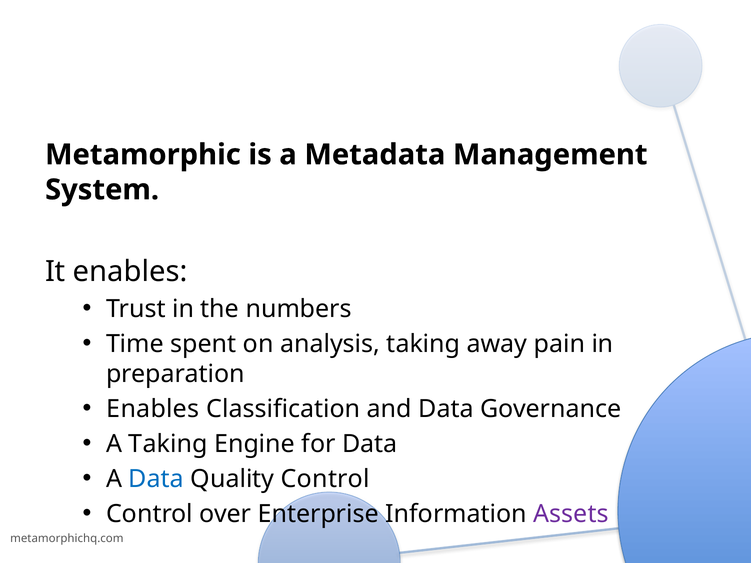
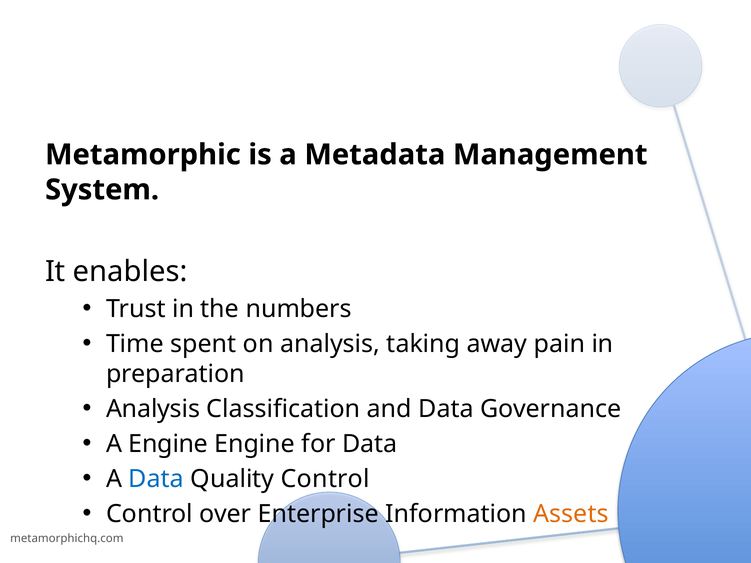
Enables at (153, 409): Enables -> Analysis
A Taking: Taking -> Engine
Assets colour: purple -> orange
